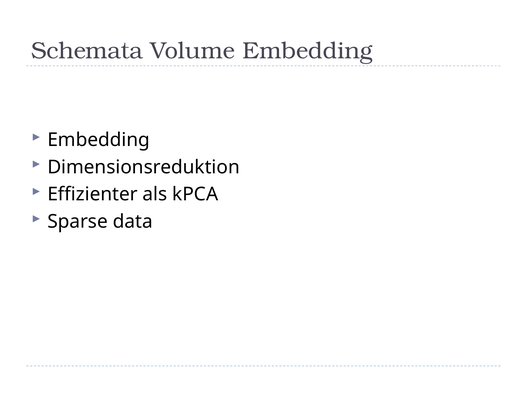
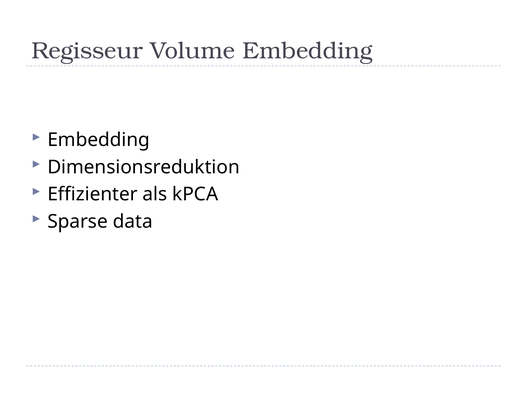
Schemata: Schemata -> Regisseur
